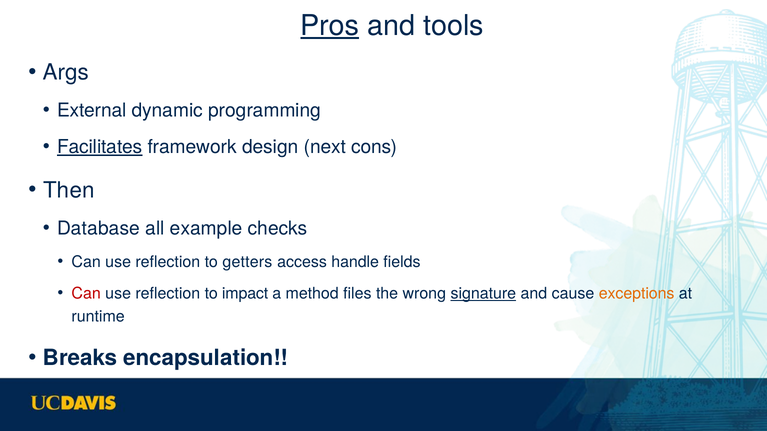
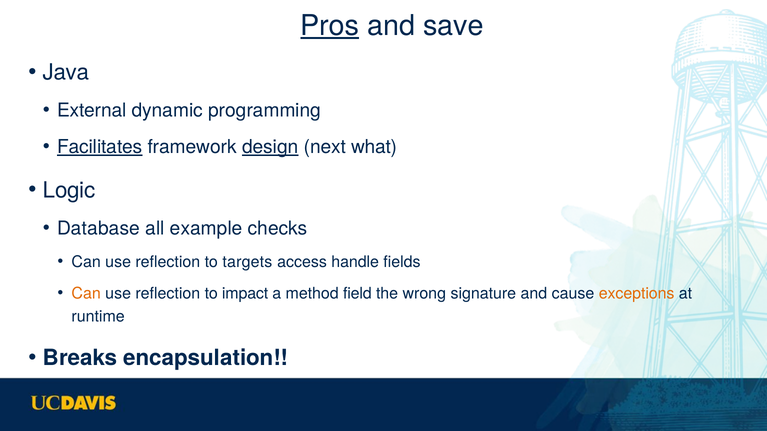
tools: tools -> save
Args: Args -> Java
design underline: none -> present
cons: cons -> what
Then: Then -> Logic
getters: getters -> targets
Can at (86, 294) colour: red -> orange
files: files -> field
signature underline: present -> none
